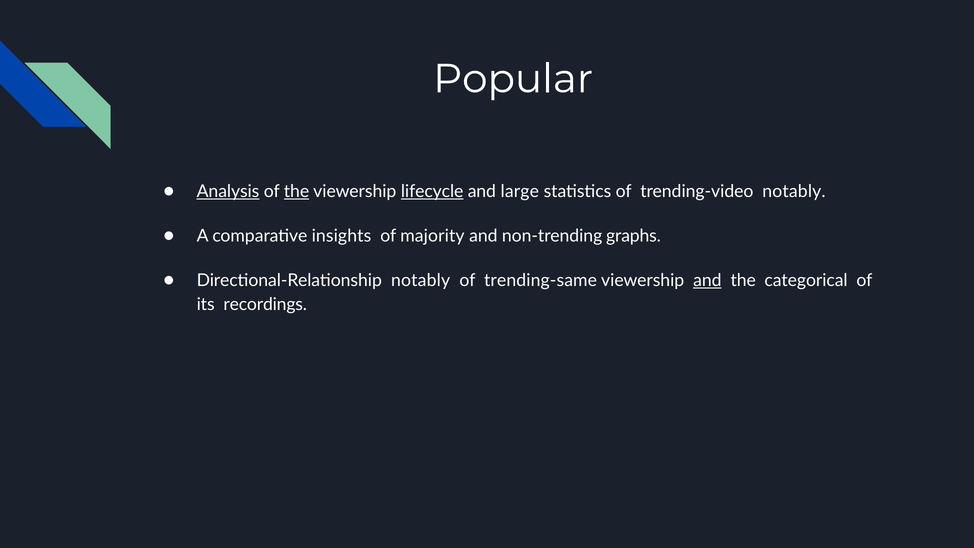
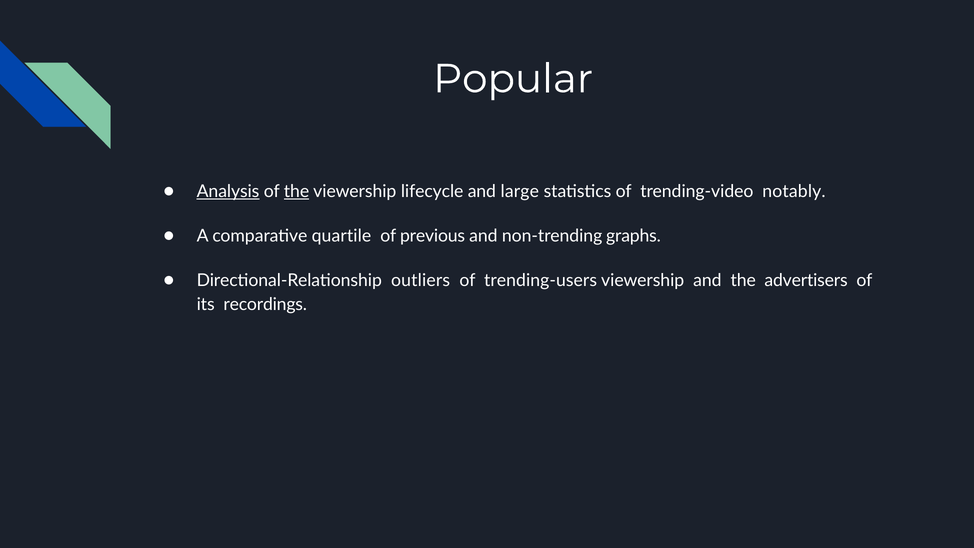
lifecycle underline: present -> none
insights: insights -> quartile
majority: majority -> previous
Directional-Relationship notably: notably -> outliers
trending-same: trending-same -> trending-users
and at (707, 280) underline: present -> none
categorical: categorical -> advertisers
